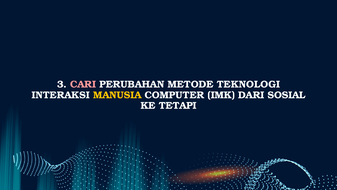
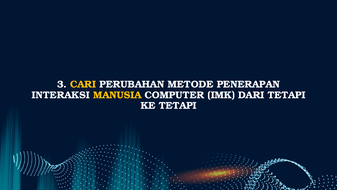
CARI colour: pink -> yellow
TEKNOLOGI: TEKNOLOGI -> PENERAPAN
DARI SOSIAL: SOSIAL -> TETAPI
